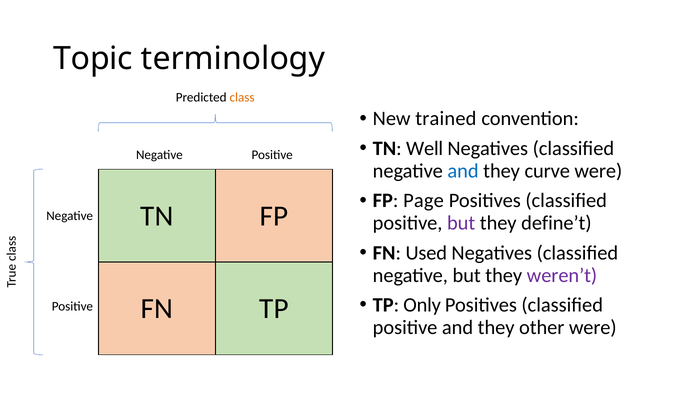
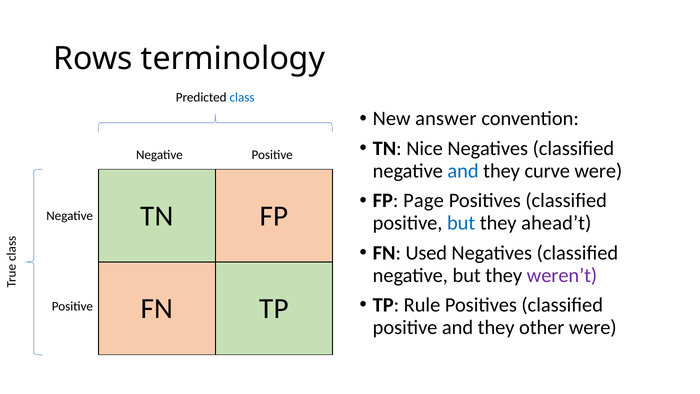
Topic: Topic -> Rows
class colour: orange -> blue
trained: trained -> answer
Well: Well -> Nice
but at (461, 223) colour: purple -> blue
define’t: define’t -> ahead’t
Only: Only -> Rule
